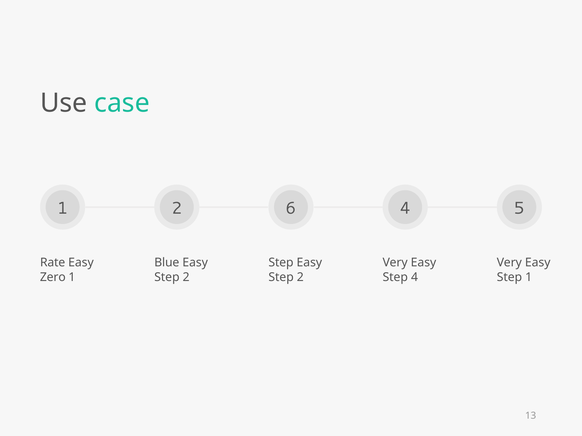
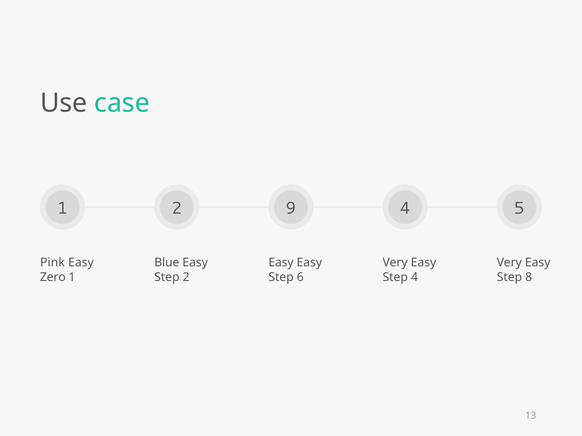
6: 6 -> 9
Rate: Rate -> Pink
Step at (281, 263): Step -> Easy
2 at (300, 278): 2 -> 6
Step 1: 1 -> 8
